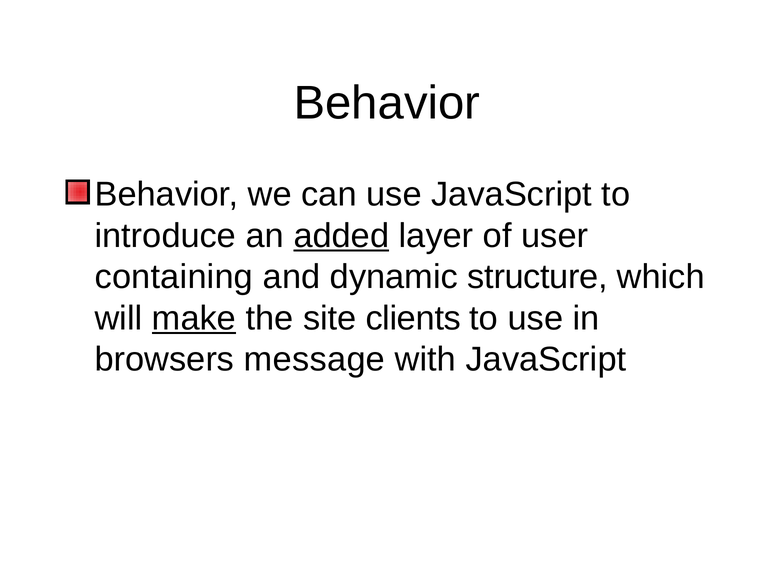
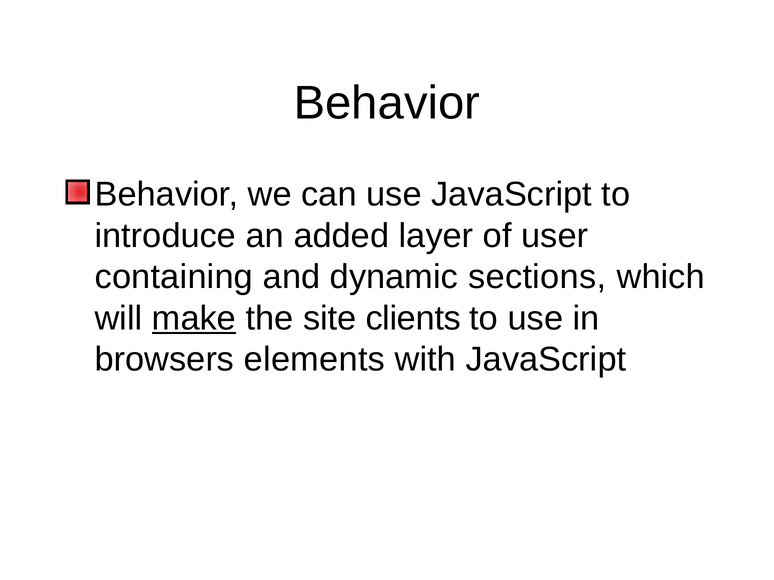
added underline: present -> none
structure: structure -> sections
message: message -> elements
